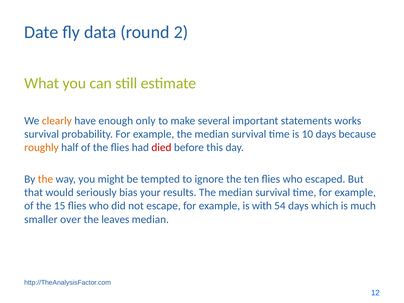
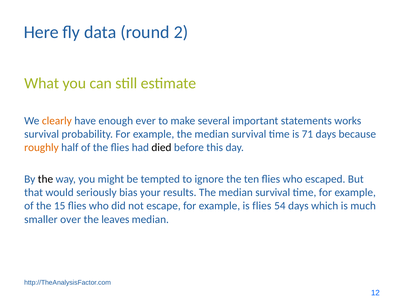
Date: Date -> Here
only: only -> ever
10: 10 -> 71
died colour: red -> black
the at (45, 179) colour: orange -> black
is with: with -> flies
